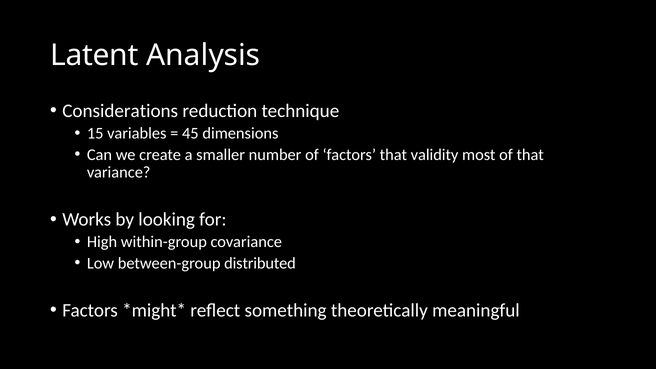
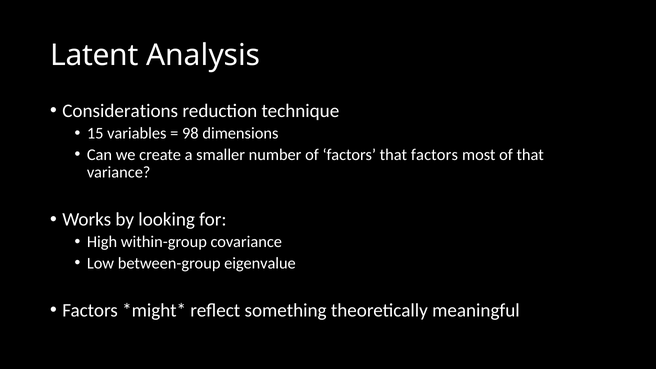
45: 45 -> 98
that validity: validity -> factors
distributed: distributed -> eigenvalue
